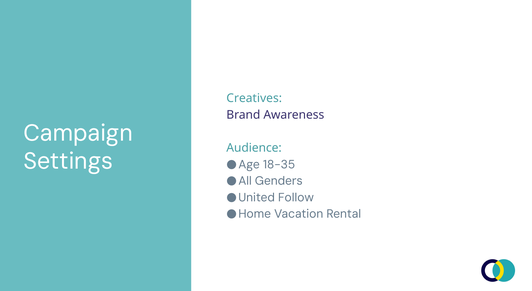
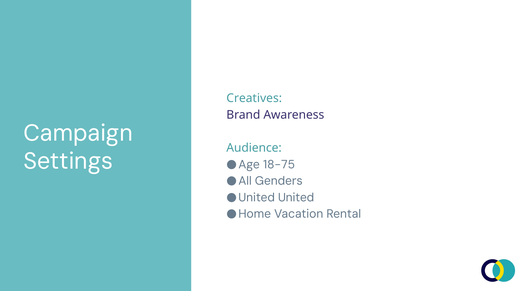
18-35: 18-35 -> 18-75
United Follow: Follow -> United
